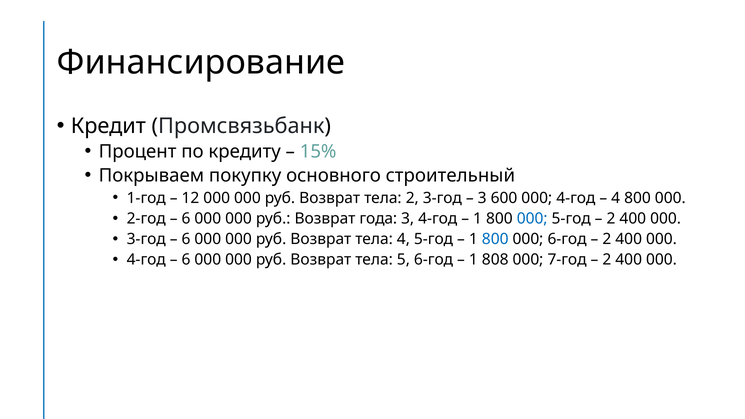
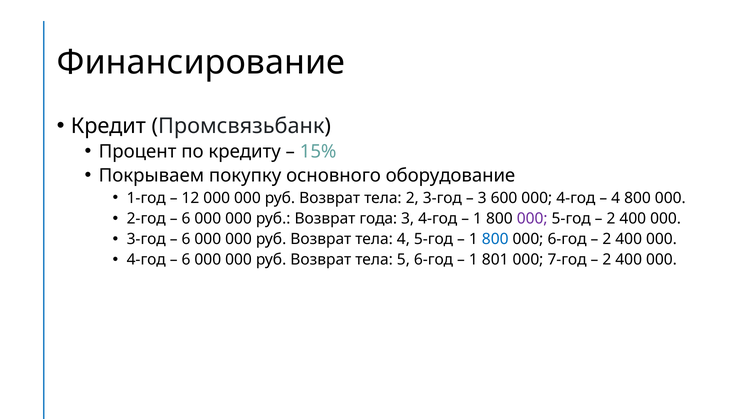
строительный: строительный -> оборудование
000 at (532, 219) colour: blue -> purple
808: 808 -> 801
